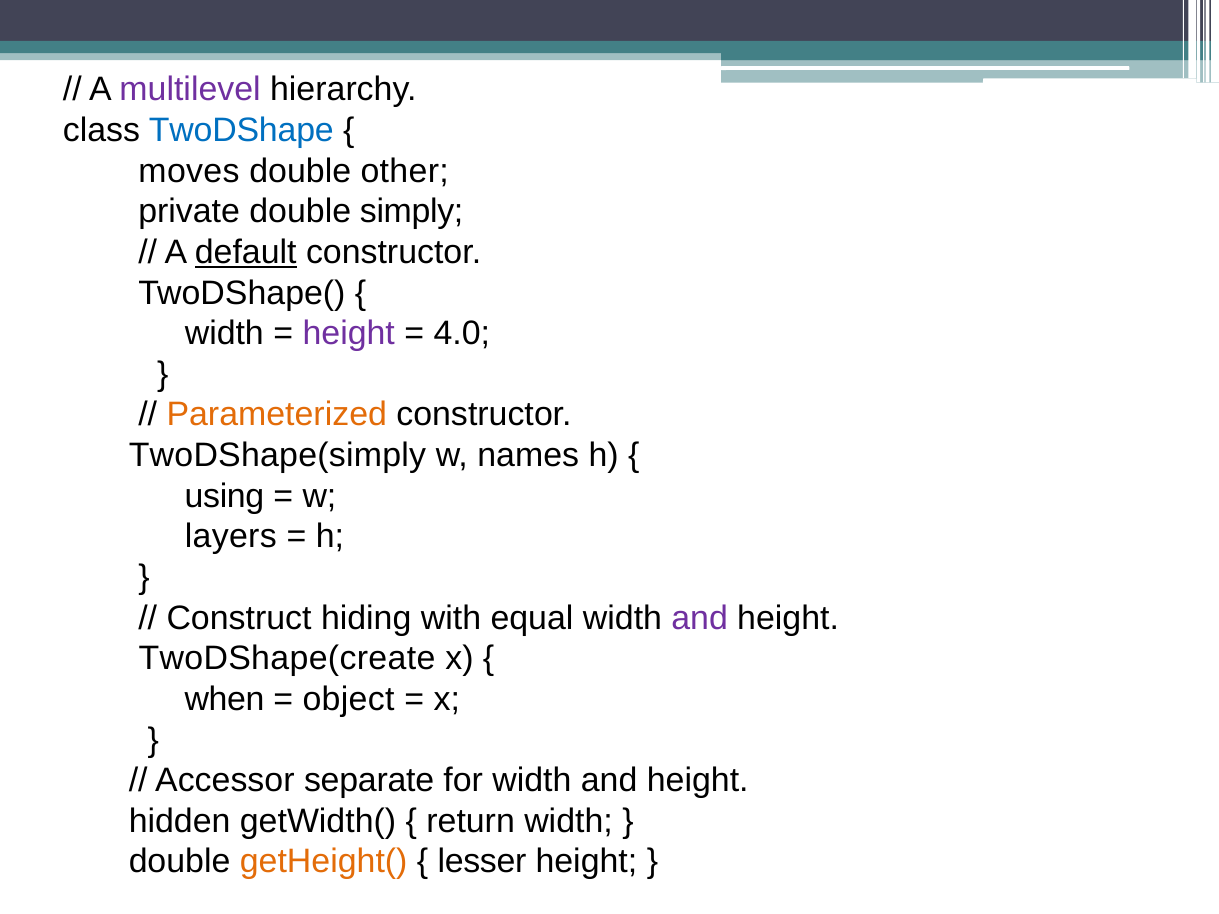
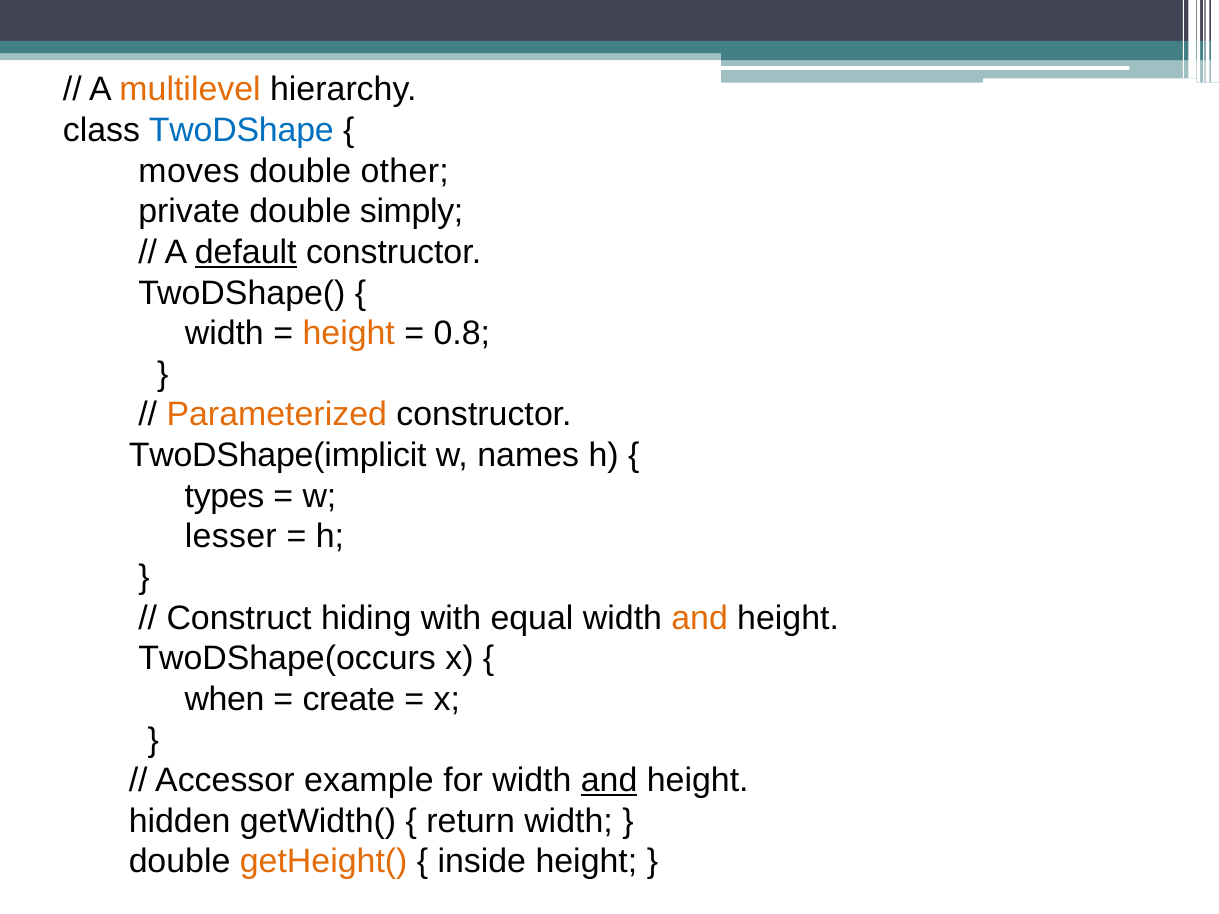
multilevel colour: purple -> orange
height at (349, 334) colour: purple -> orange
4.0: 4.0 -> 0.8
TwoDShape(simply: TwoDShape(simply -> TwoDShape(implicit
using: using -> types
layers: layers -> lesser
and at (700, 618) colour: purple -> orange
TwoDShape(create: TwoDShape(create -> TwoDShape(occurs
object: object -> create
separate: separate -> example
and at (609, 781) underline: none -> present
lesser: lesser -> inside
